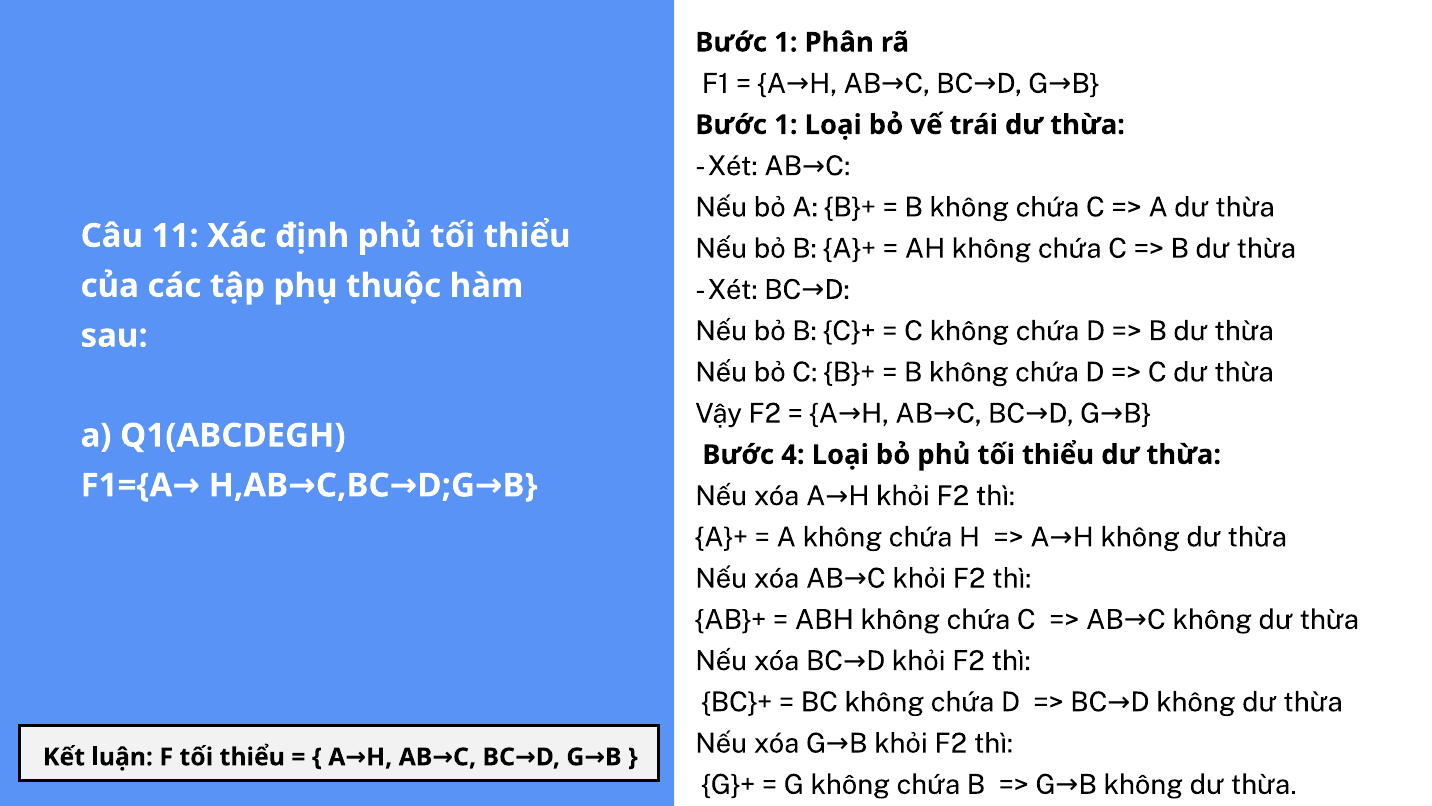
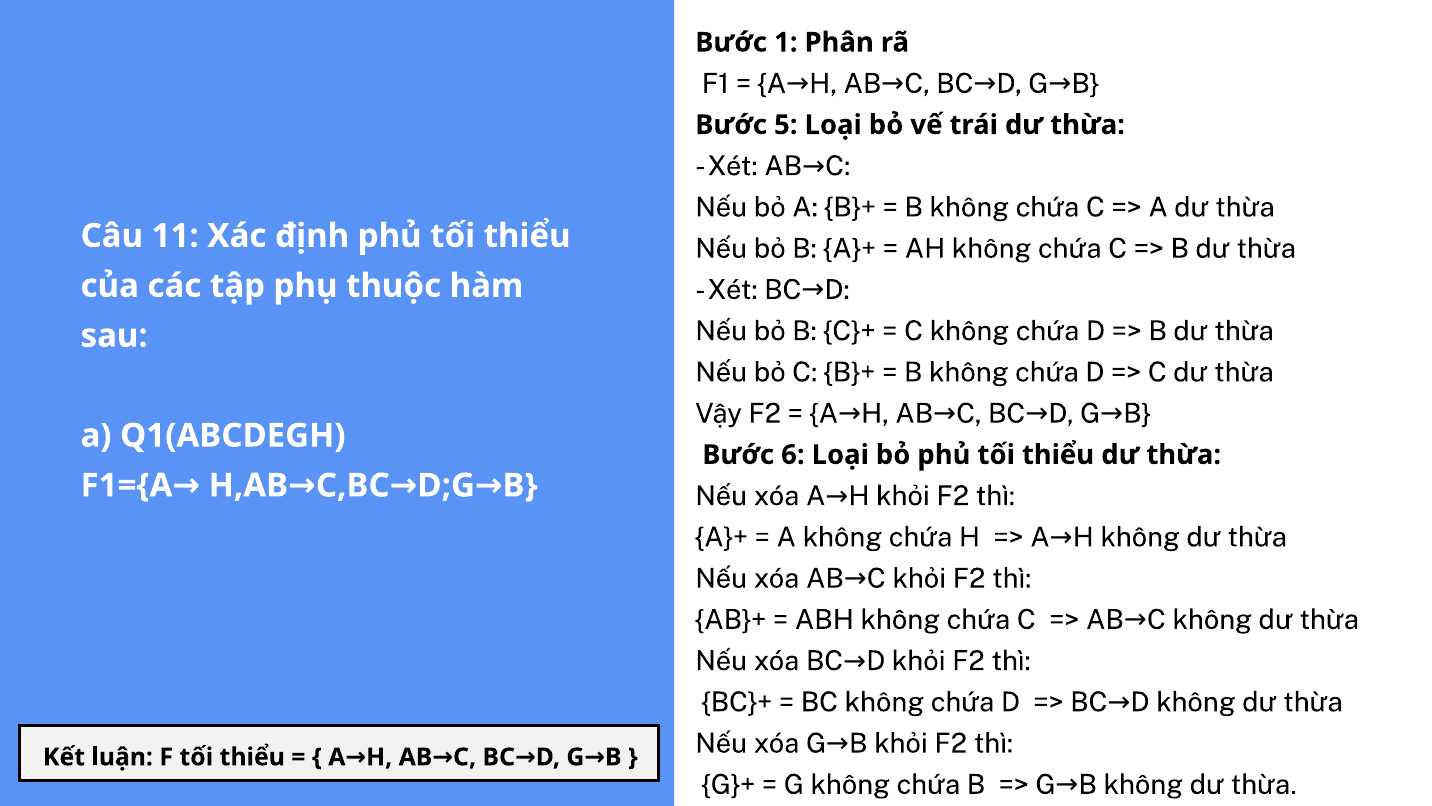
1 at (786, 125): 1 -> 5
4: 4 -> 6
